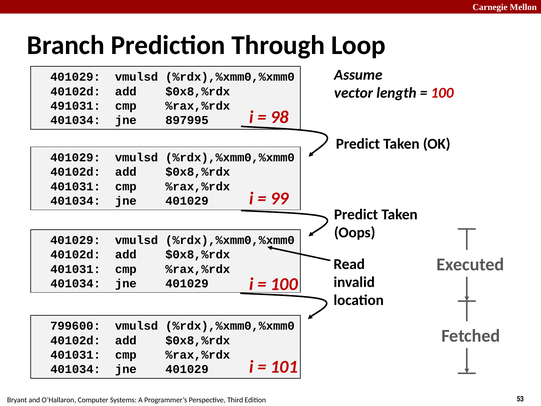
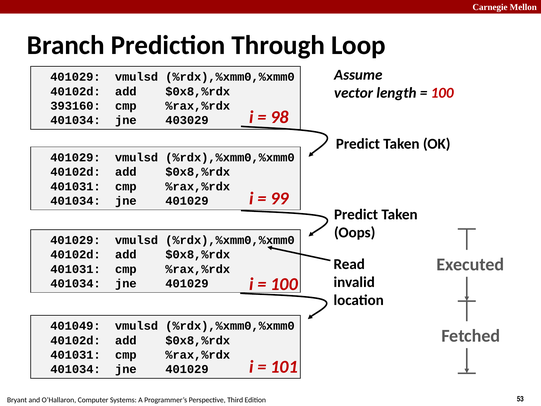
491031: 491031 -> 393160
897995: 897995 -> 403029
799600: 799600 -> 401049
